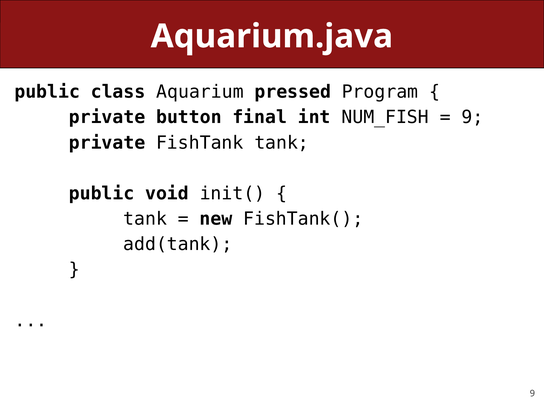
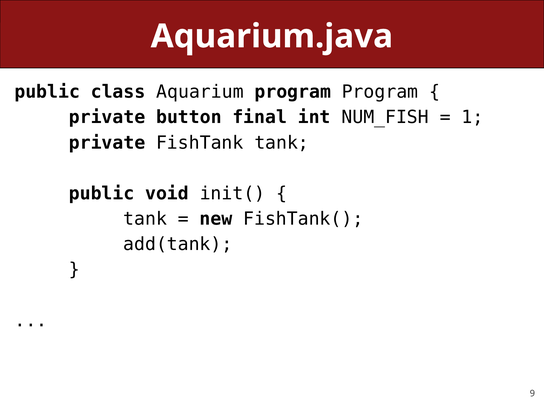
Aquarium pressed: pressed -> program
9 at (472, 117): 9 -> 1
